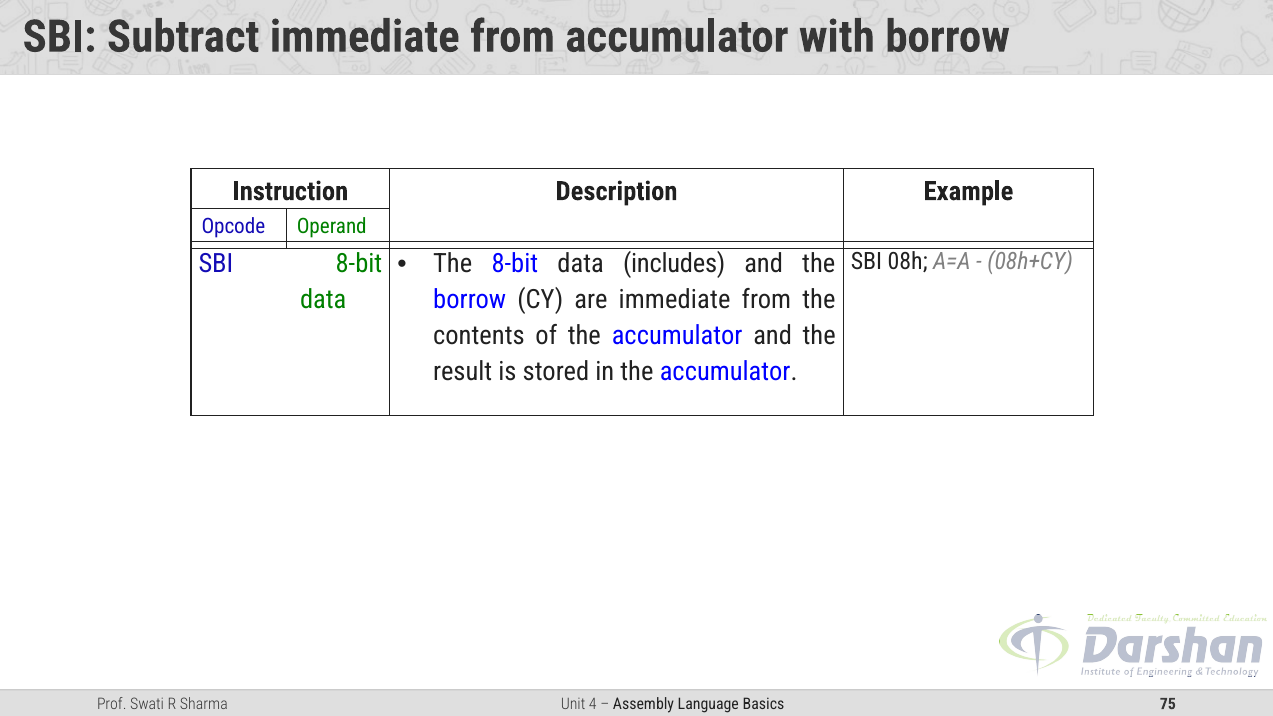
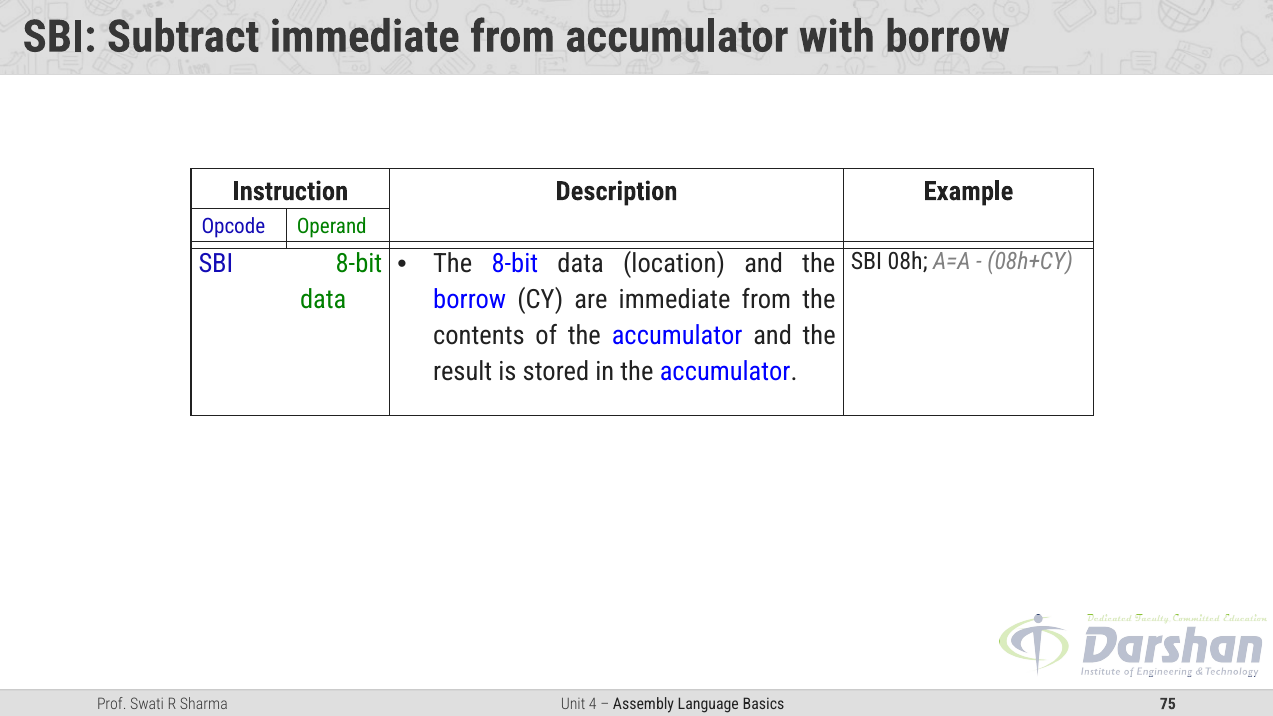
includes: includes -> location
